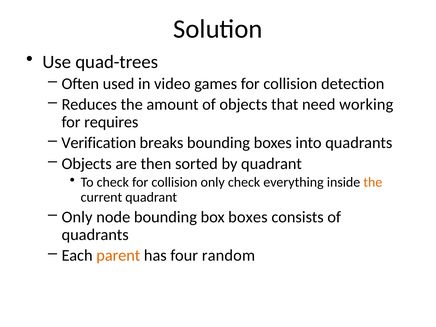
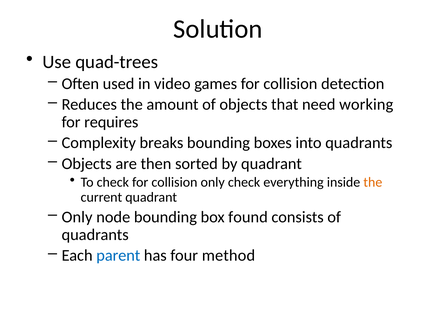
Verification: Verification -> Complexity
box boxes: boxes -> found
parent colour: orange -> blue
random: random -> method
